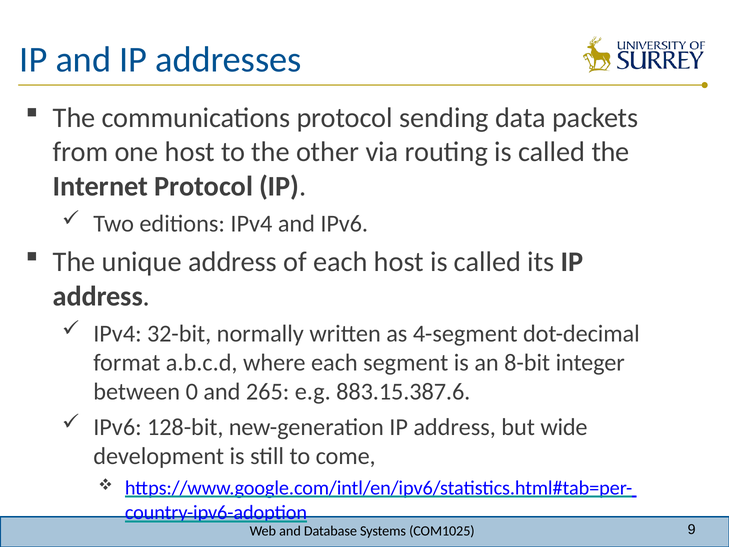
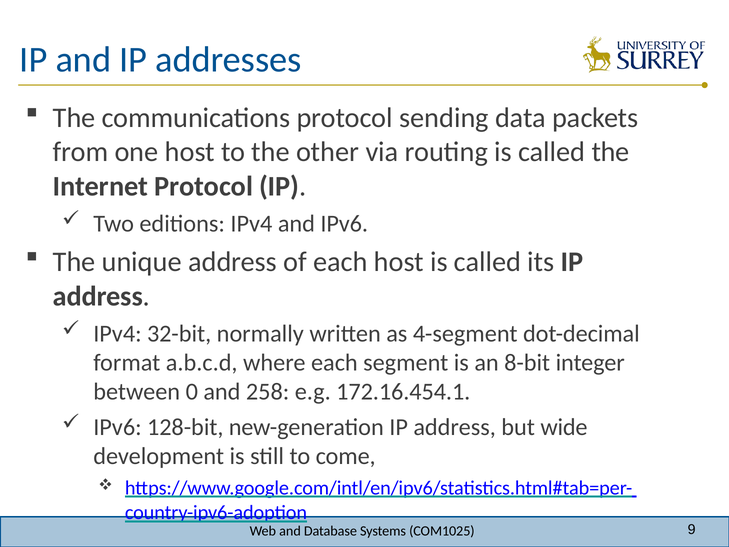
265: 265 -> 258
883.15.387.6: 883.15.387.6 -> 172.16.454.1
